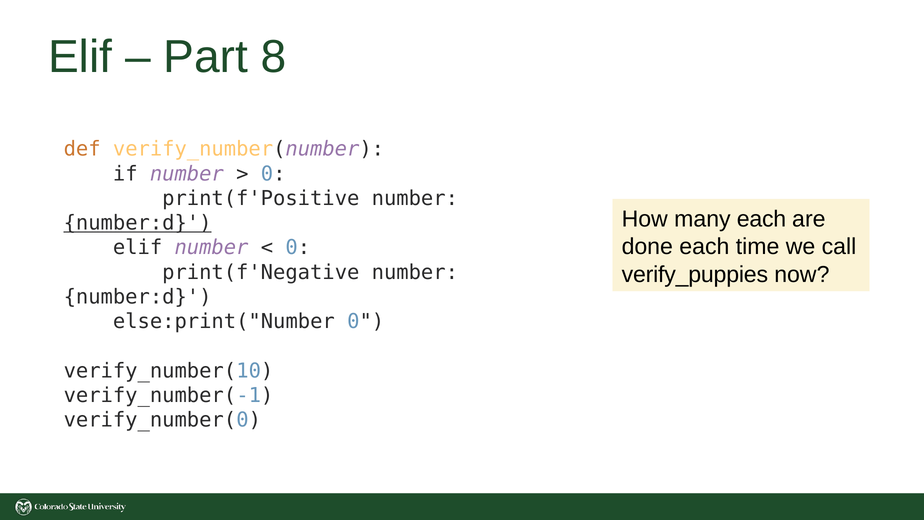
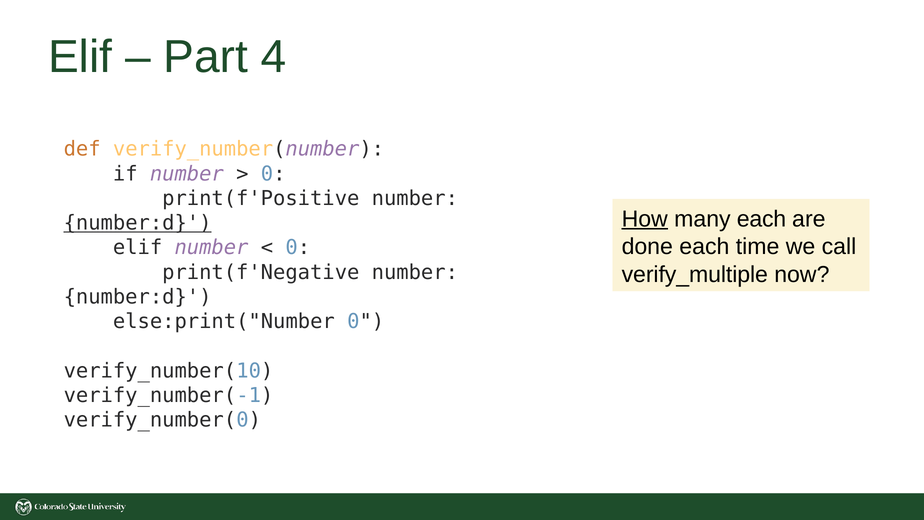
8: 8 -> 4
How underline: none -> present
verify_puppies: verify_puppies -> verify_multiple
